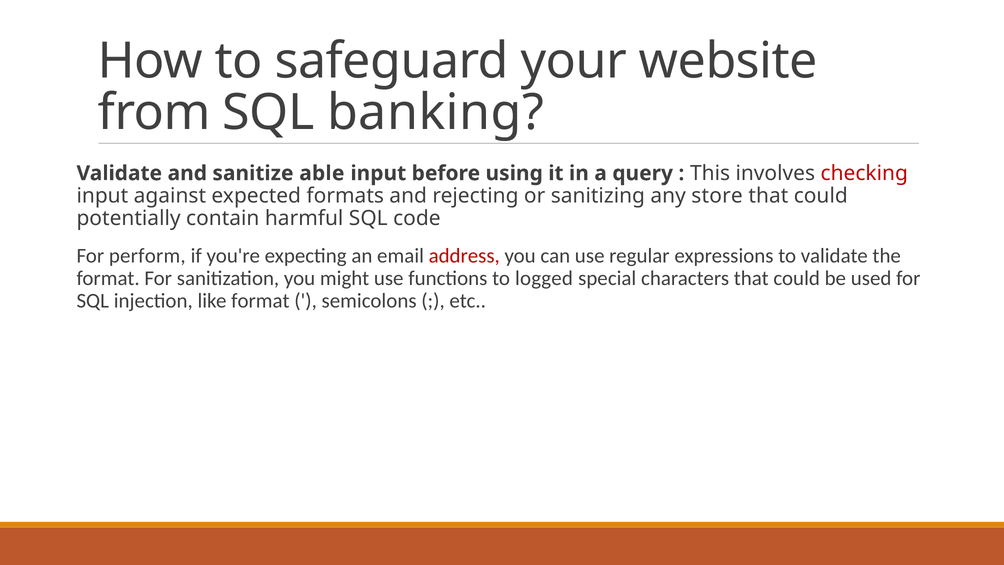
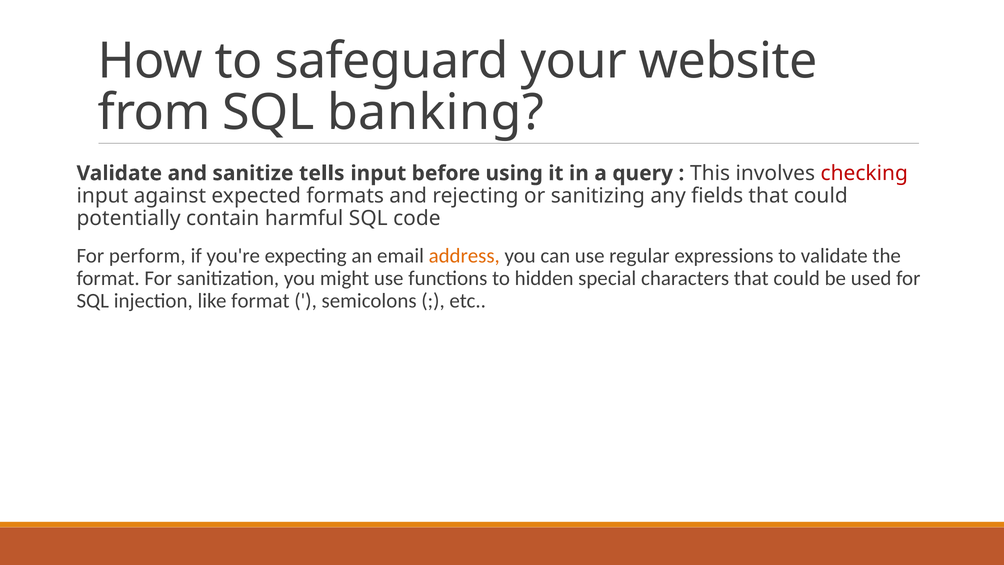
able: able -> tells
store: store -> fields
address colour: red -> orange
logged: logged -> hidden
